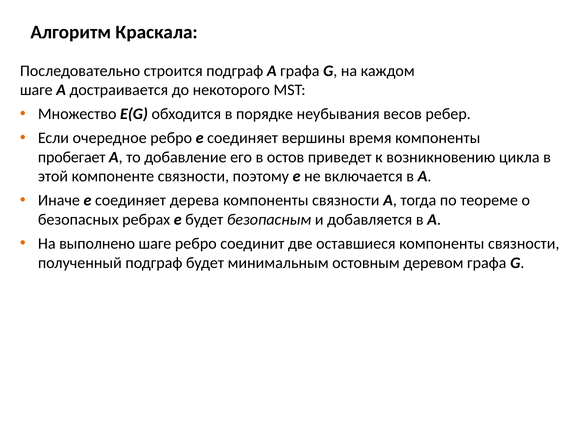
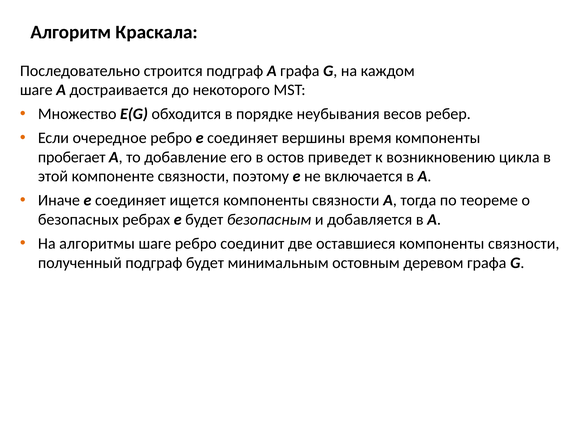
дерева: дерева -> ищется
выполнено: выполнено -> алгоритмы
